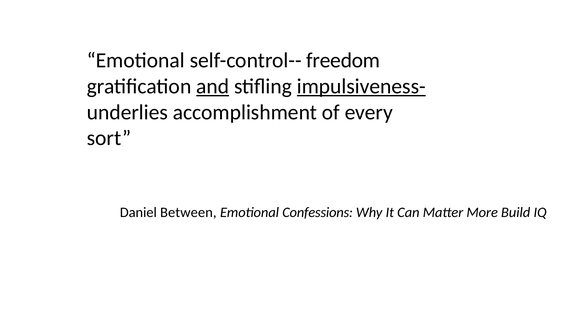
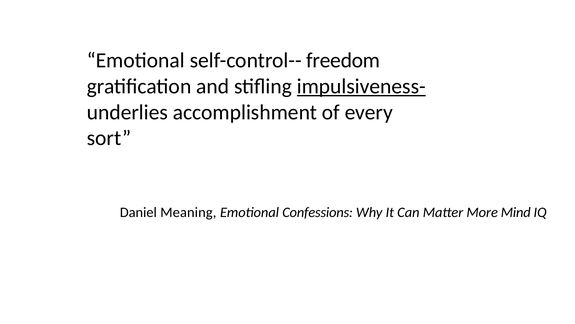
and underline: present -> none
Between: Between -> Meaning
Build: Build -> Mind
